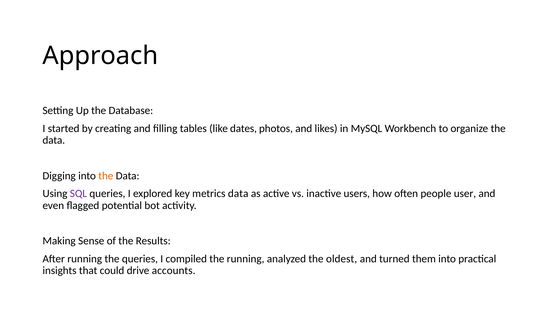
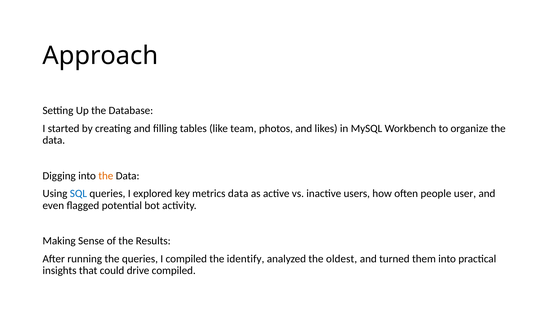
dates: dates -> team
SQL colour: purple -> blue
the running: running -> identify
drive accounts: accounts -> compiled
